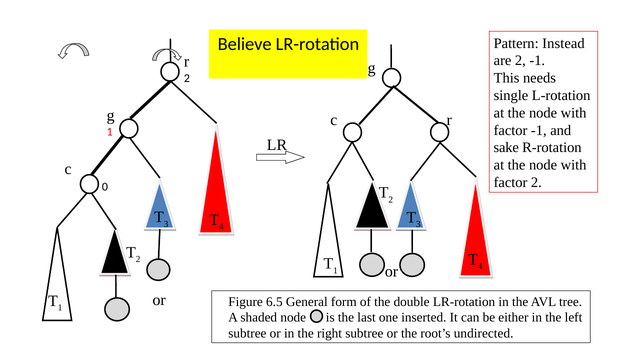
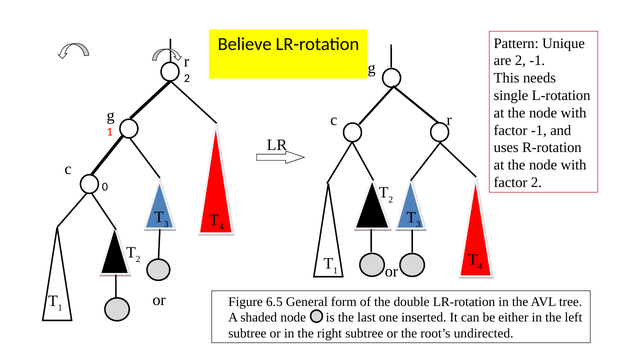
Instead: Instead -> Unique
sake: sake -> uses
